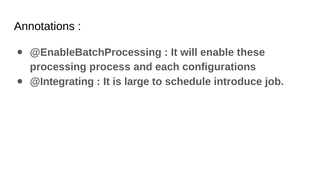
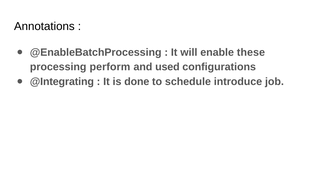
process: process -> perform
each: each -> used
large: large -> done
